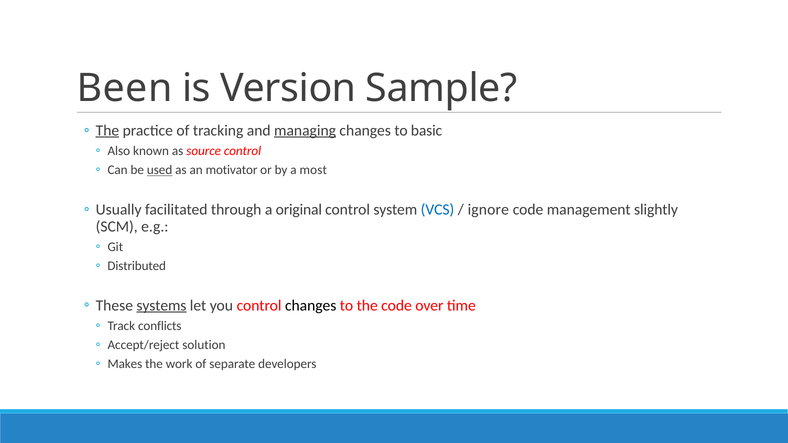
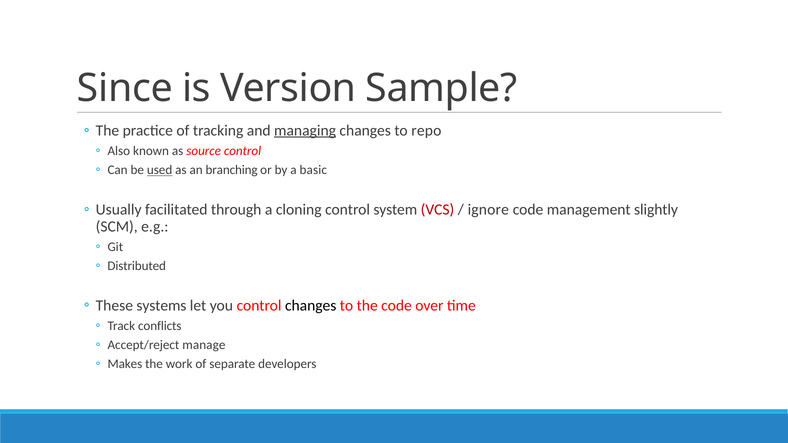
Been: Been -> Since
The at (107, 131) underline: present -> none
basic: basic -> repo
motivator: motivator -> branching
most: most -> basic
original: original -> cloning
VCS colour: blue -> red
systems underline: present -> none
solution: solution -> manage
